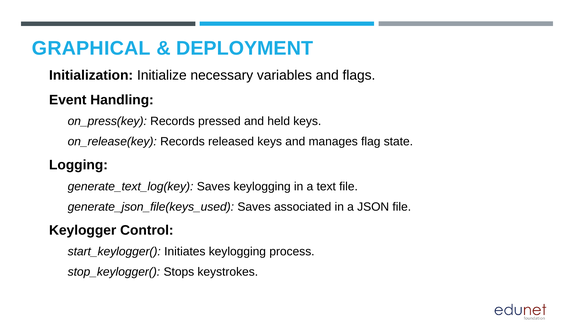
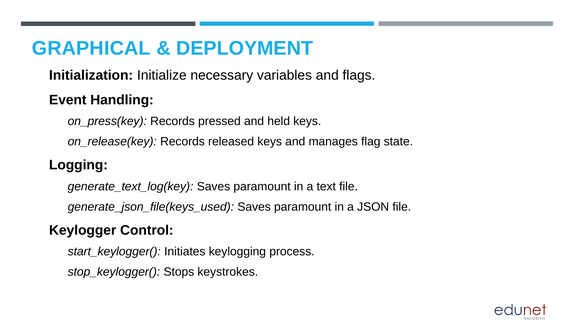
keylogging at (262, 186): keylogging -> paramount
associated at (303, 207): associated -> paramount
